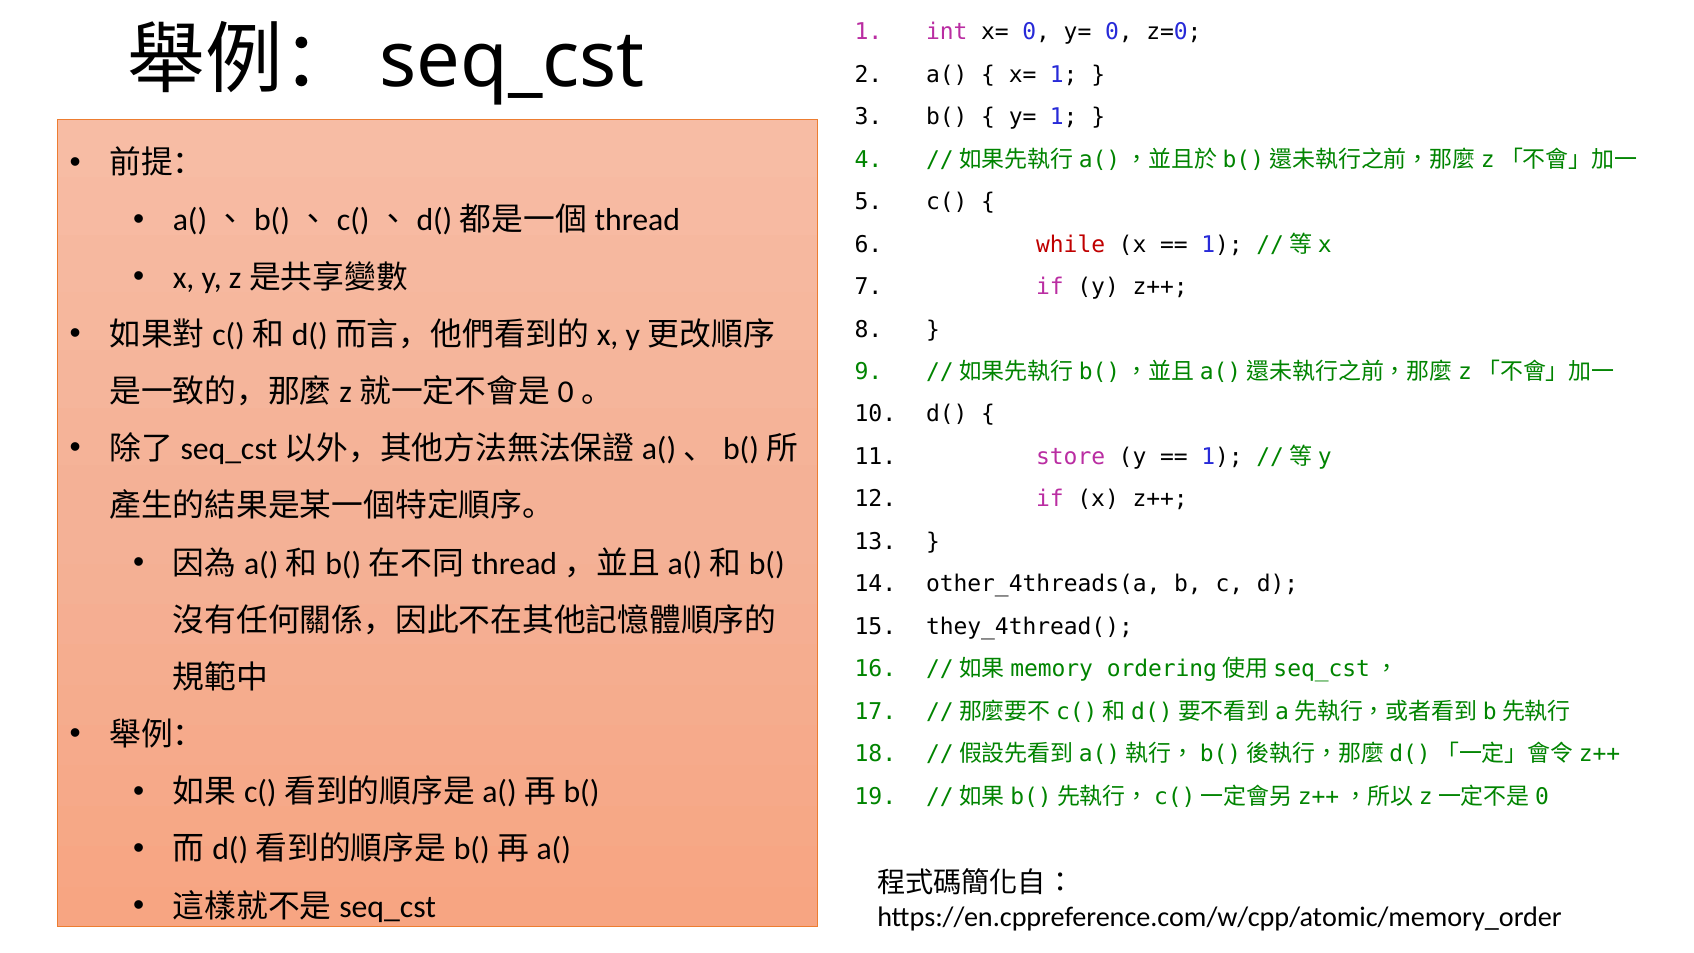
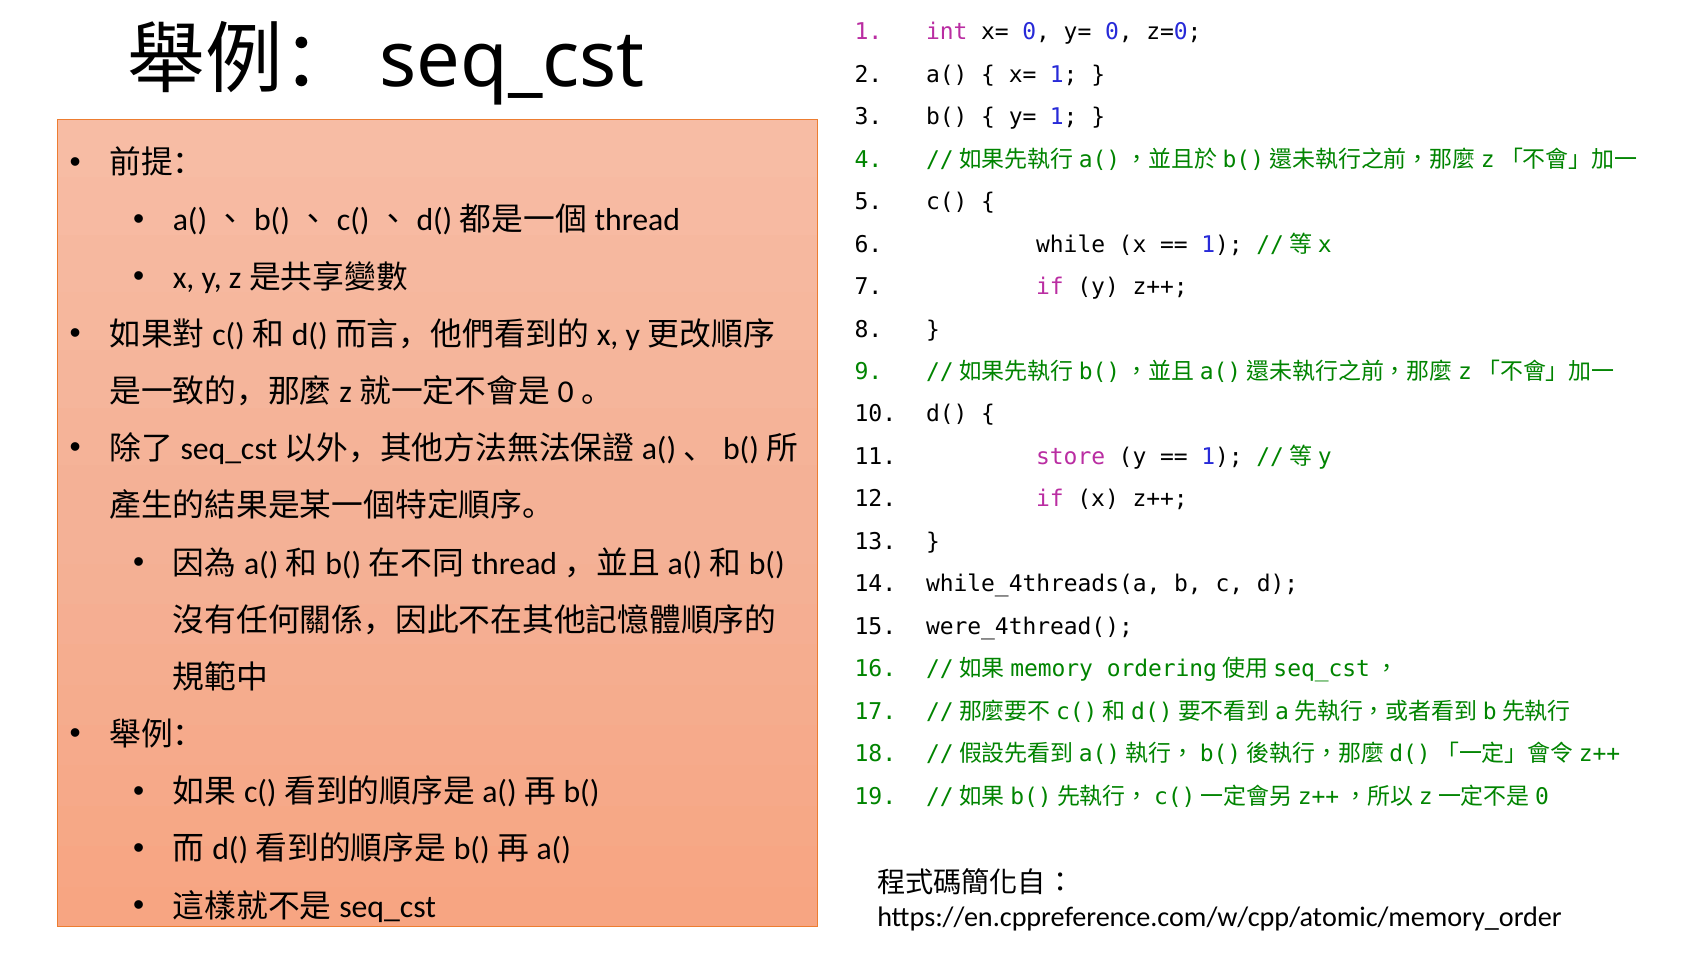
while colour: red -> black
other_4threads(a: other_4threads(a -> while_4threads(a
they_4thread(: they_4thread( -> were_4thread(
